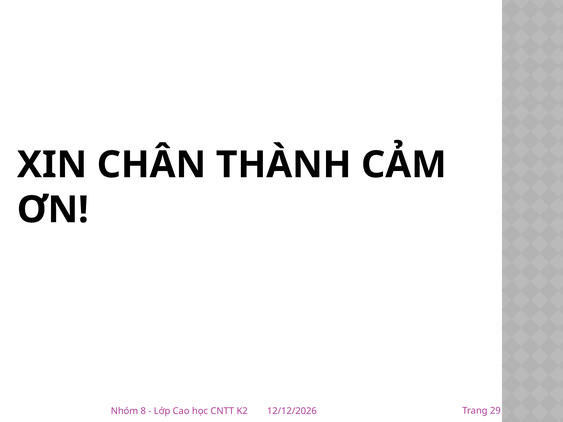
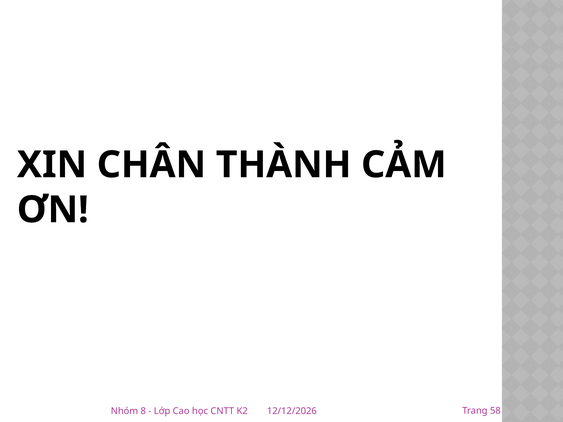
29: 29 -> 58
